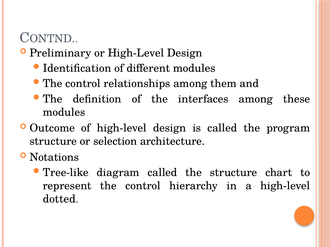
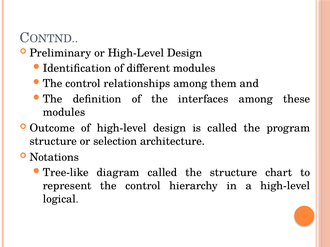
dotted: dotted -> logical
